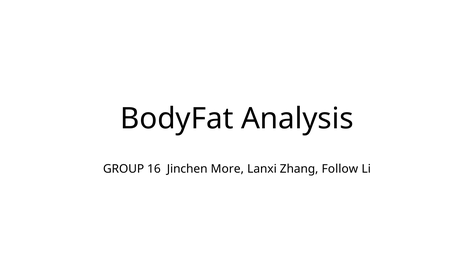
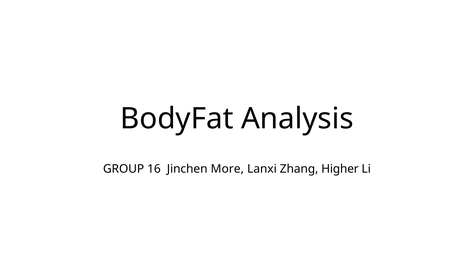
Follow: Follow -> Higher
